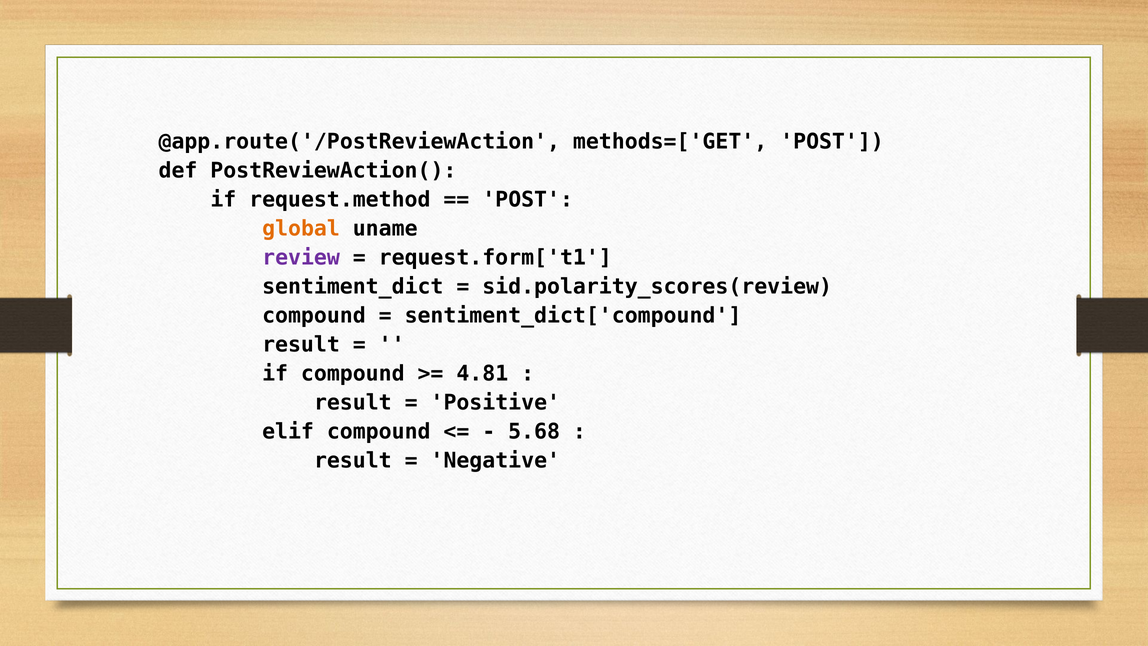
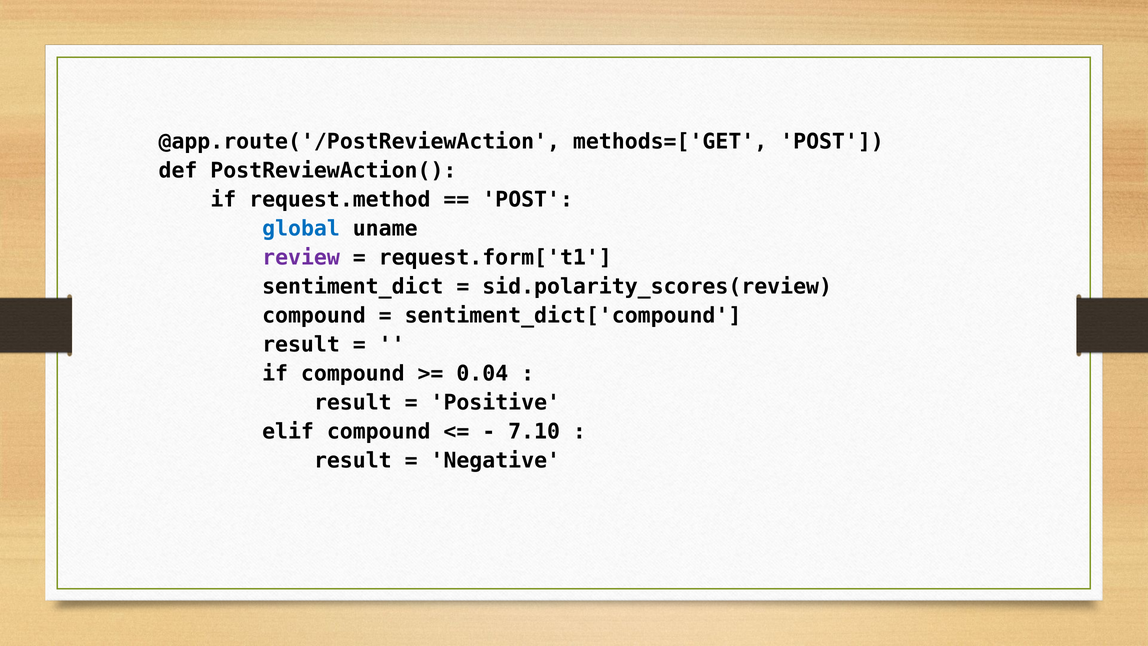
global colour: orange -> blue
4.81: 4.81 -> 0.04
5.68: 5.68 -> 7.10
